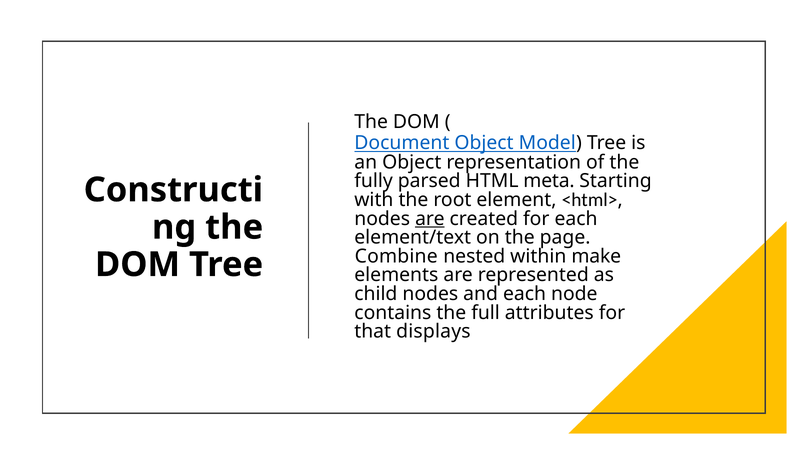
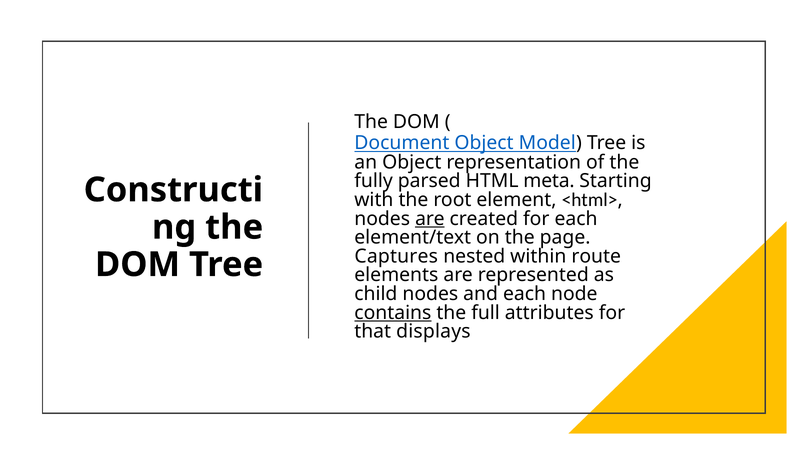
Combine: Combine -> Captures
make: make -> route
contains underline: none -> present
